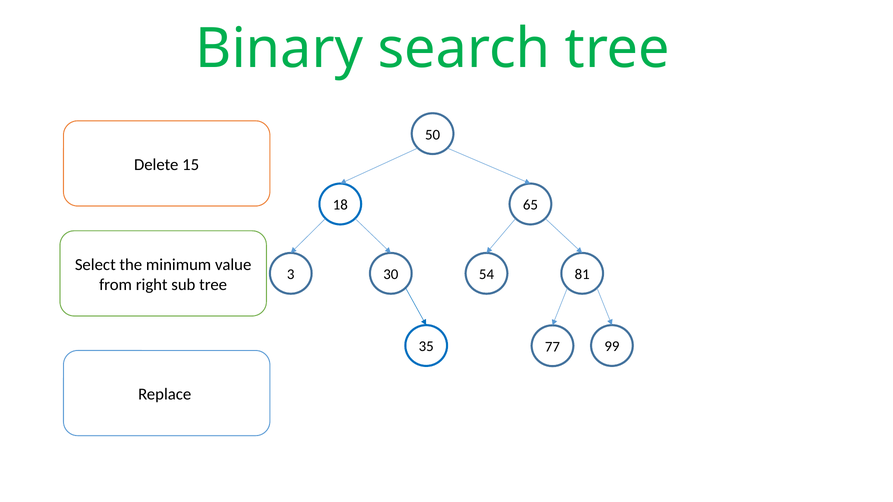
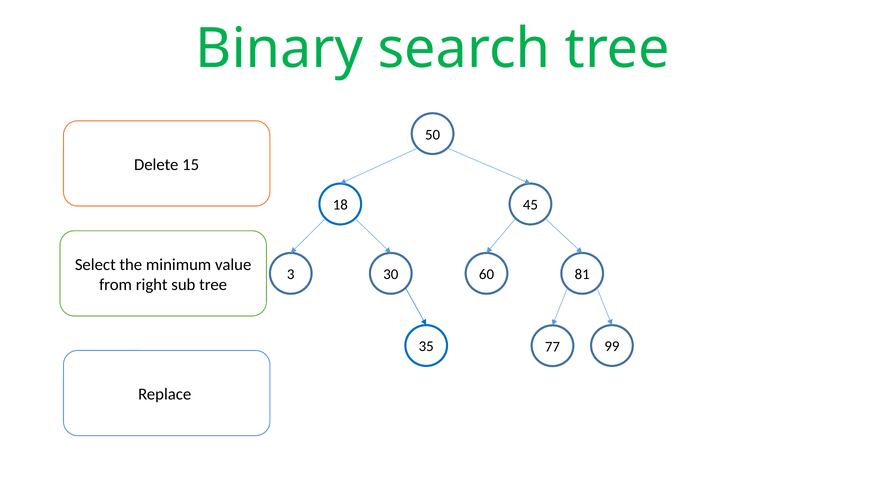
65: 65 -> 45
54: 54 -> 60
